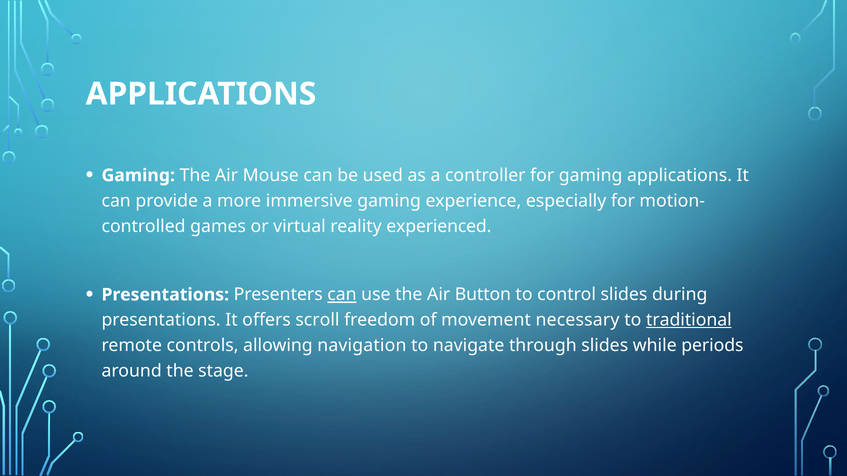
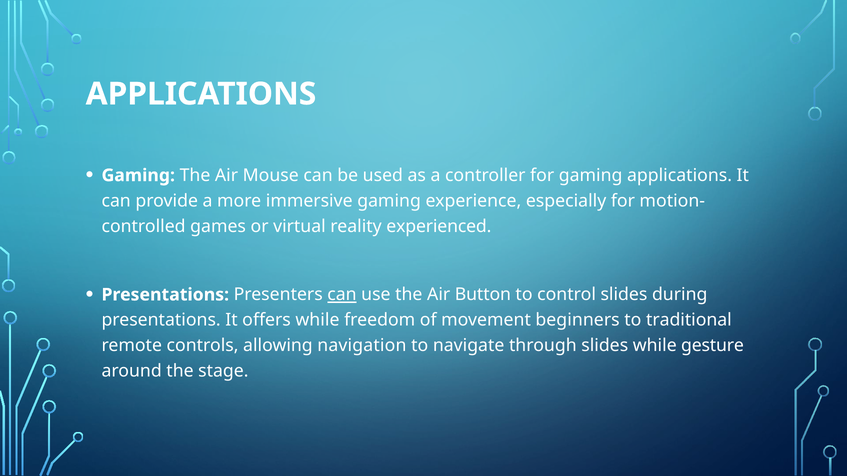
offers scroll: scroll -> while
necessary: necessary -> beginners
traditional underline: present -> none
periods: periods -> gesture
